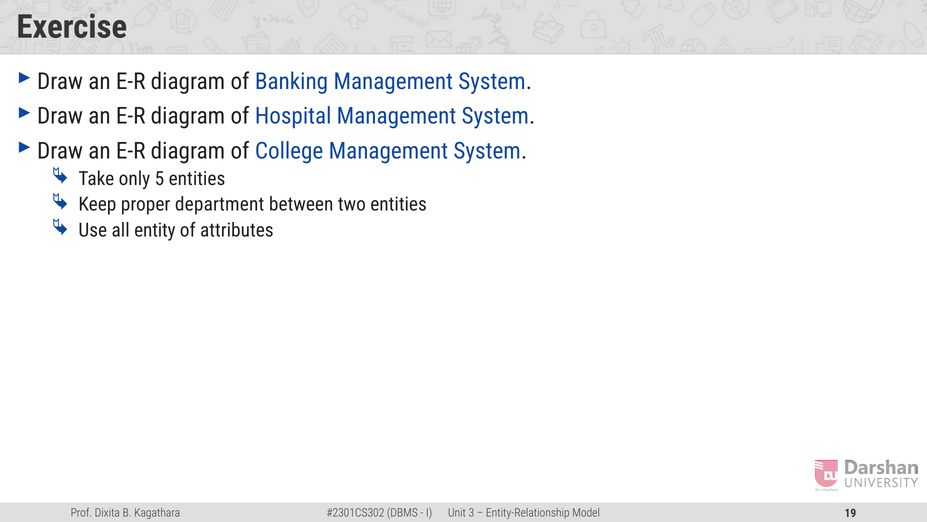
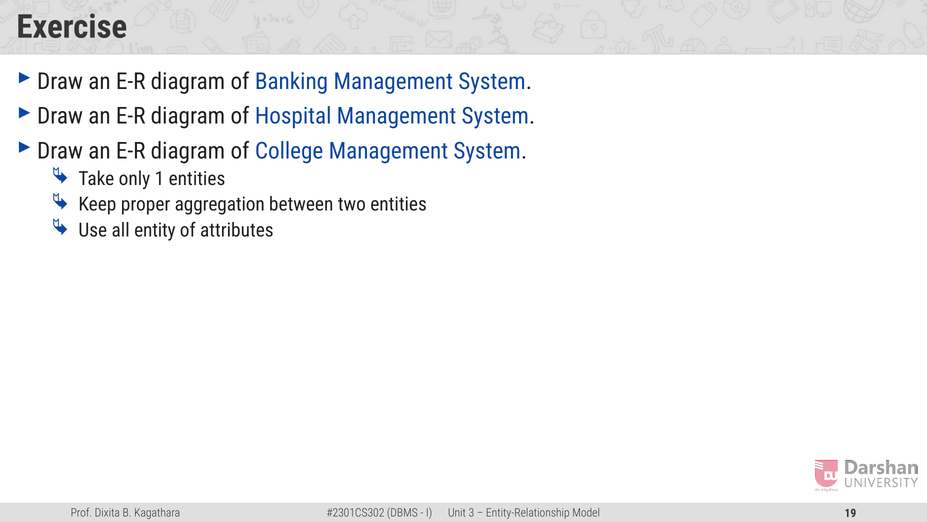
5: 5 -> 1
department: department -> aggregation
